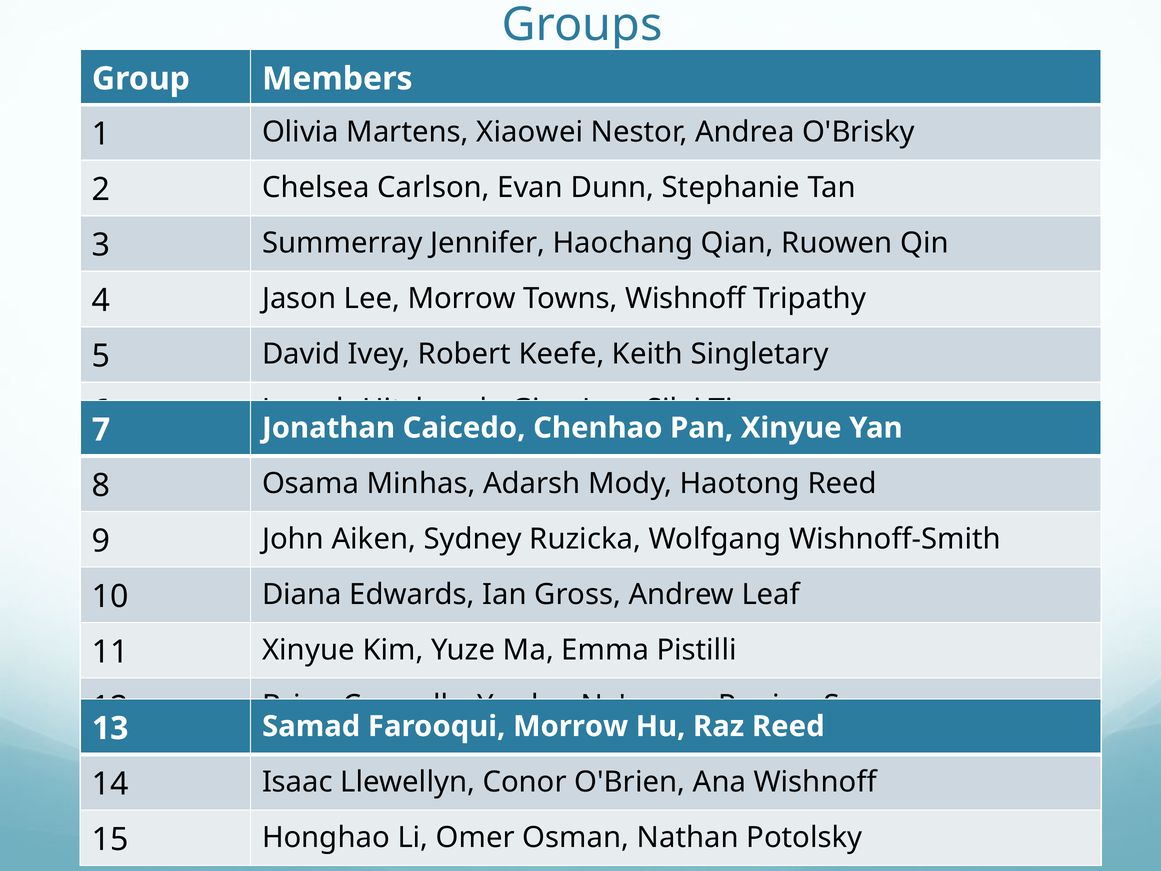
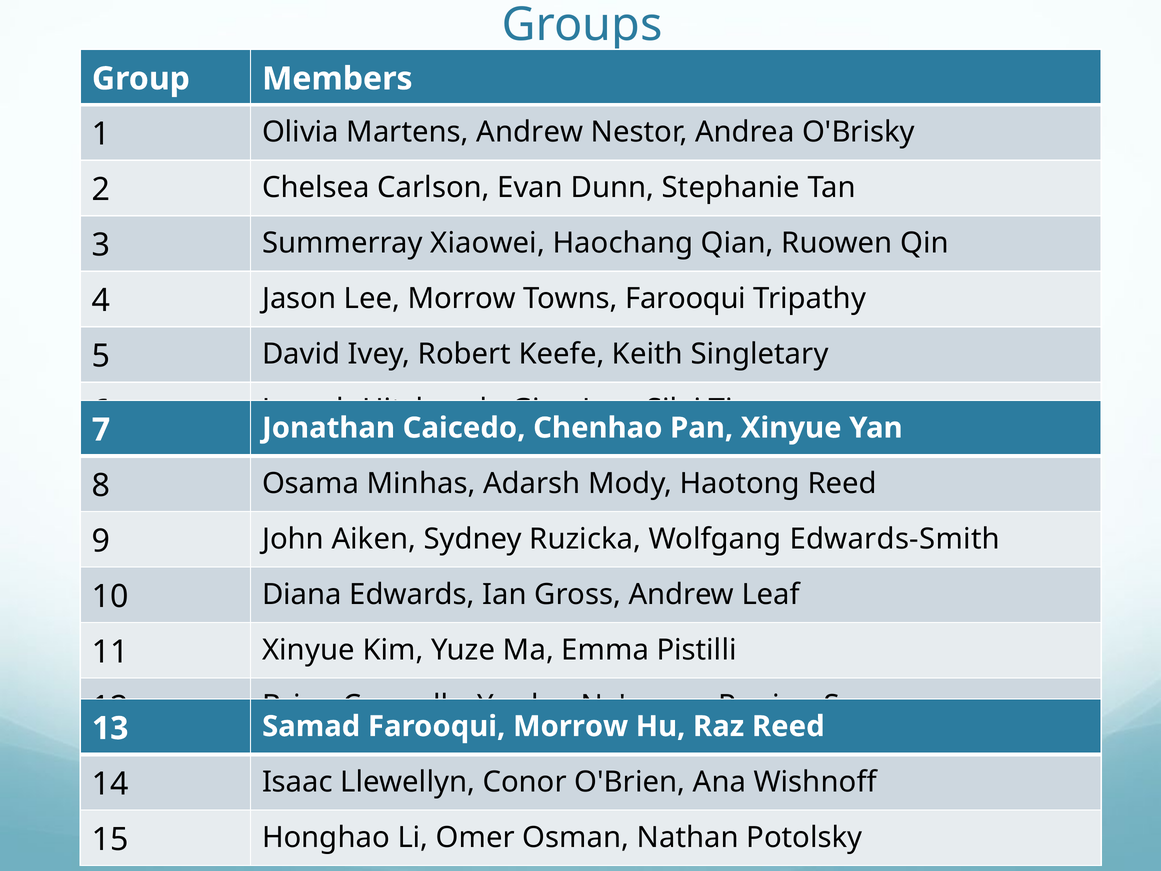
Martens Xiaowei: Xiaowei -> Andrew
Jennifer: Jennifer -> Xiaowei
Towns Wishnoff: Wishnoff -> Farooqui
Wishnoff-Smith: Wishnoff-Smith -> Edwards-Smith
